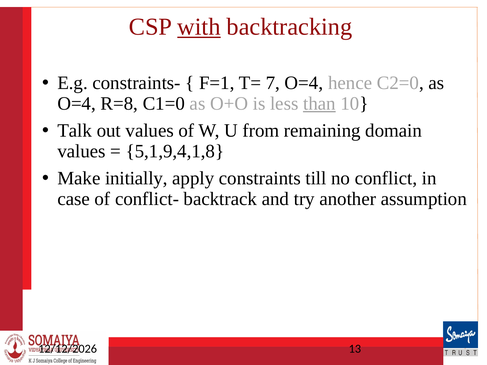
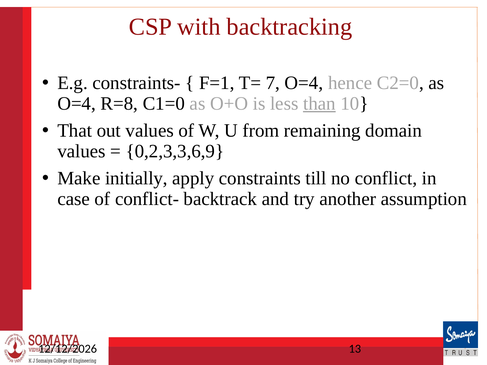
with underline: present -> none
Talk: Talk -> That
5,1,9,4,1,8: 5,1,9,4,1,8 -> 0,2,3,3,6,9
